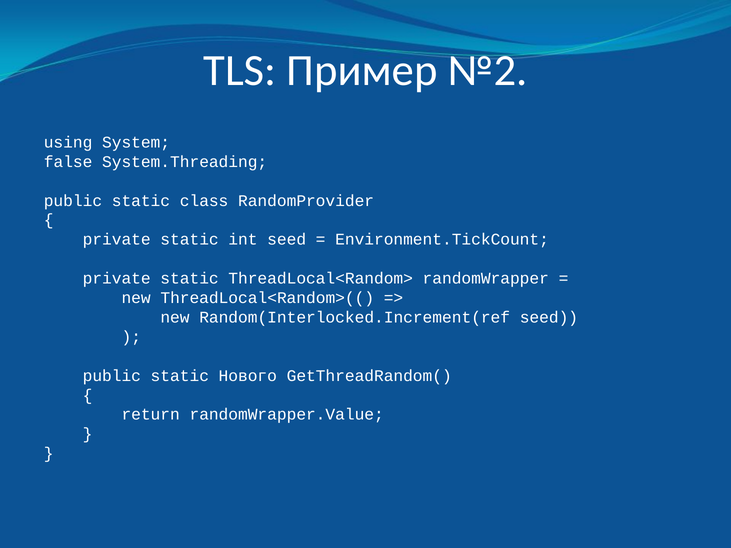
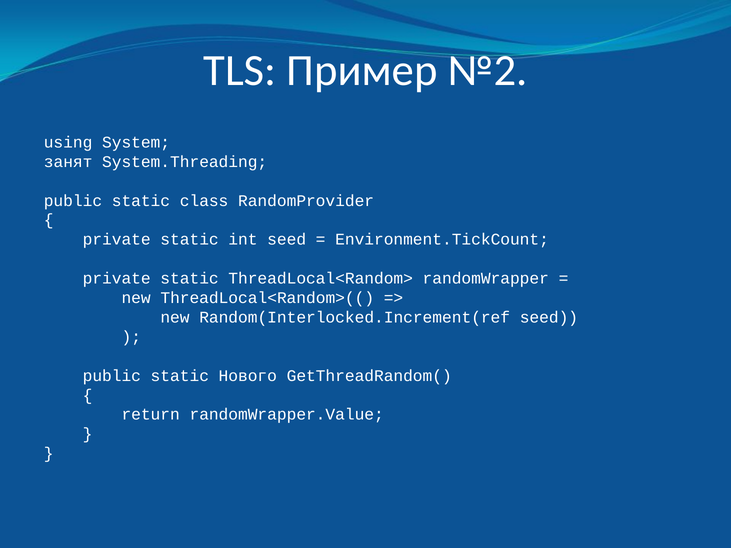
false: false -> занят
